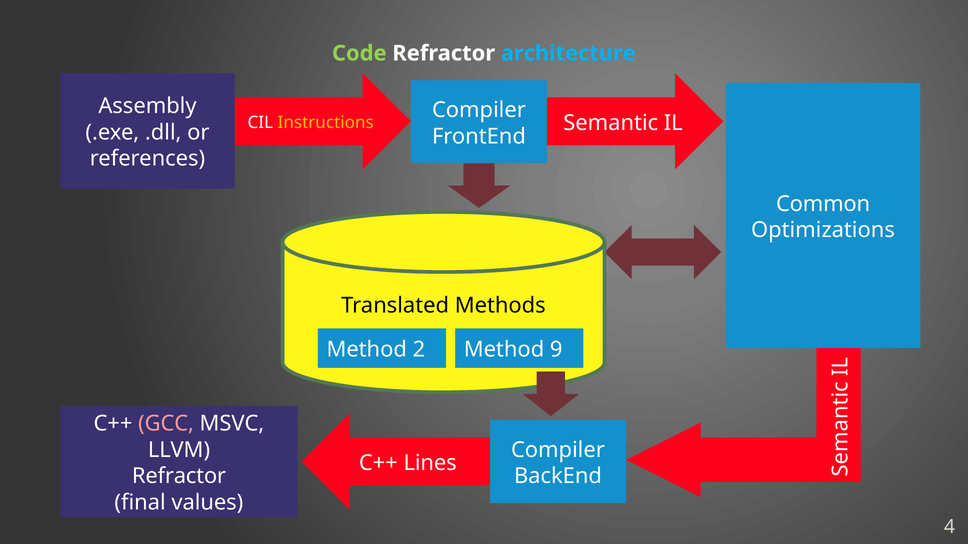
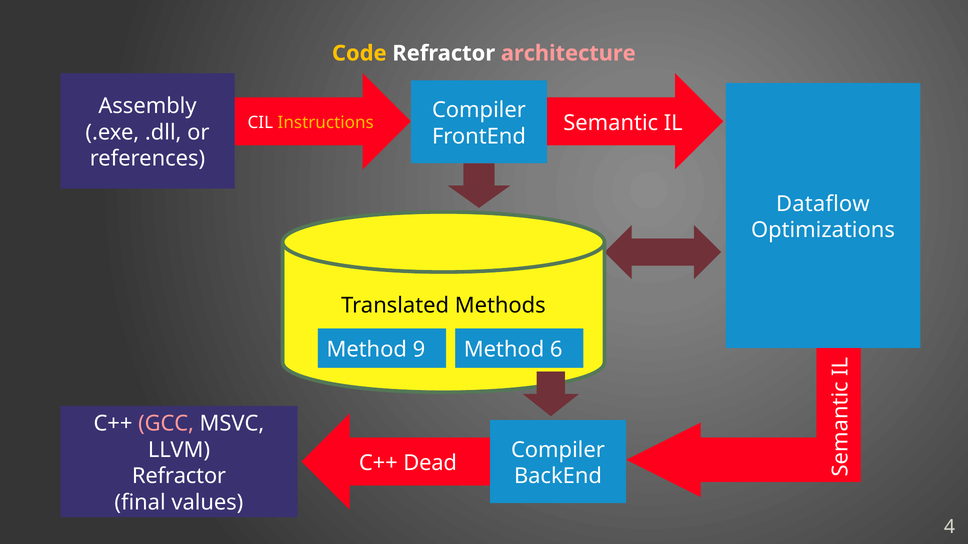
Code colour: light green -> yellow
architecture colour: light blue -> pink
Common: Common -> Dataflow
2: 2 -> 9
9: 9 -> 6
Lines: Lines -> Dead
